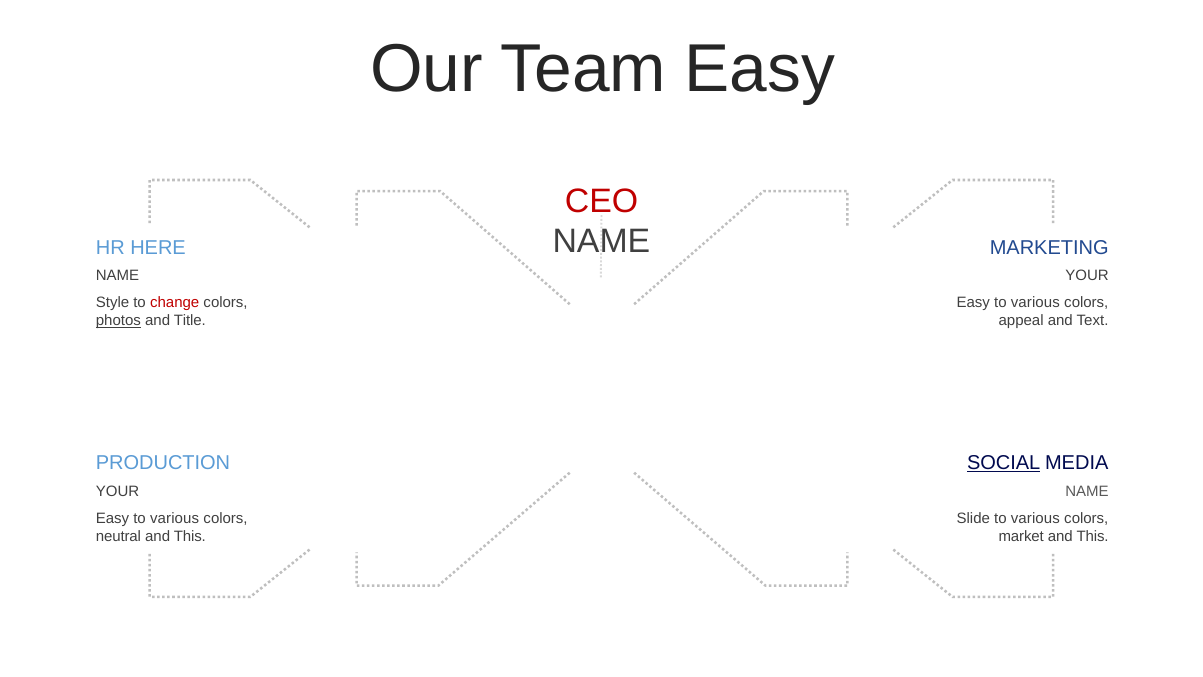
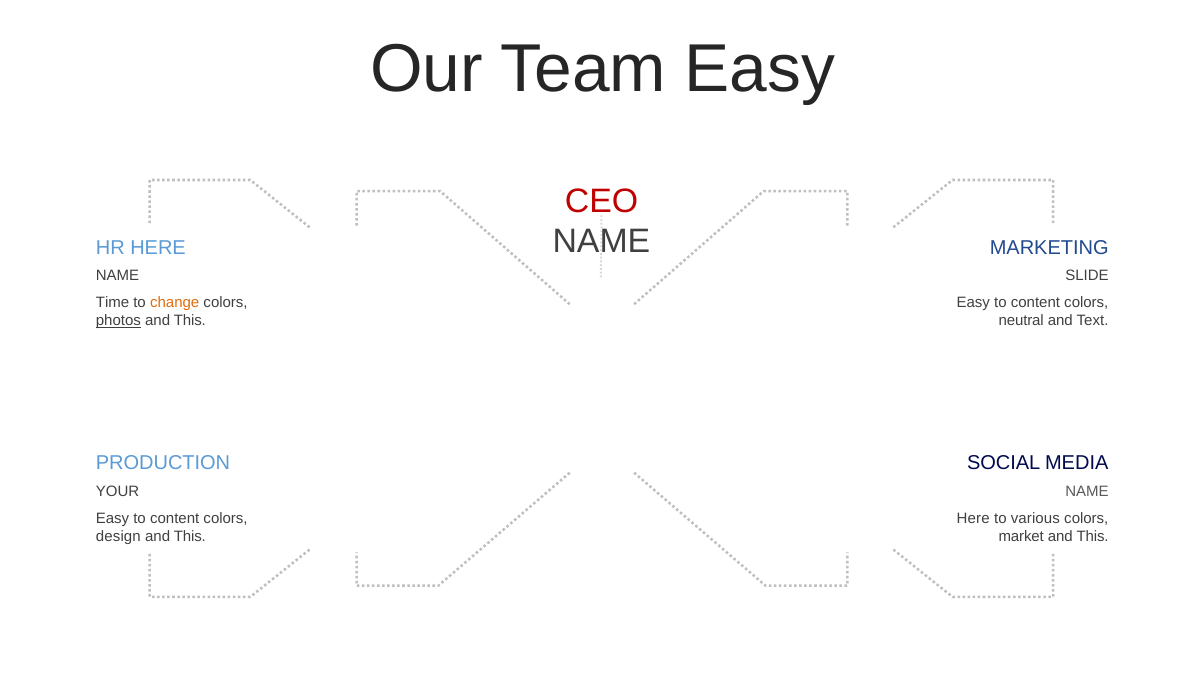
YOUR at (1087, 276): YOUR -> SLIDE
Style: Style -> Time
change colour: red -> orange
various at (1035, 303): various -> content
Title at (190, 321): Title -> This
appeal: appeal -> neutral
SOCIAL underline: present -> none
various at (175, 518): various -> content
Slide at (973, 518): Slide -> Here
neutral: neutral -> design
